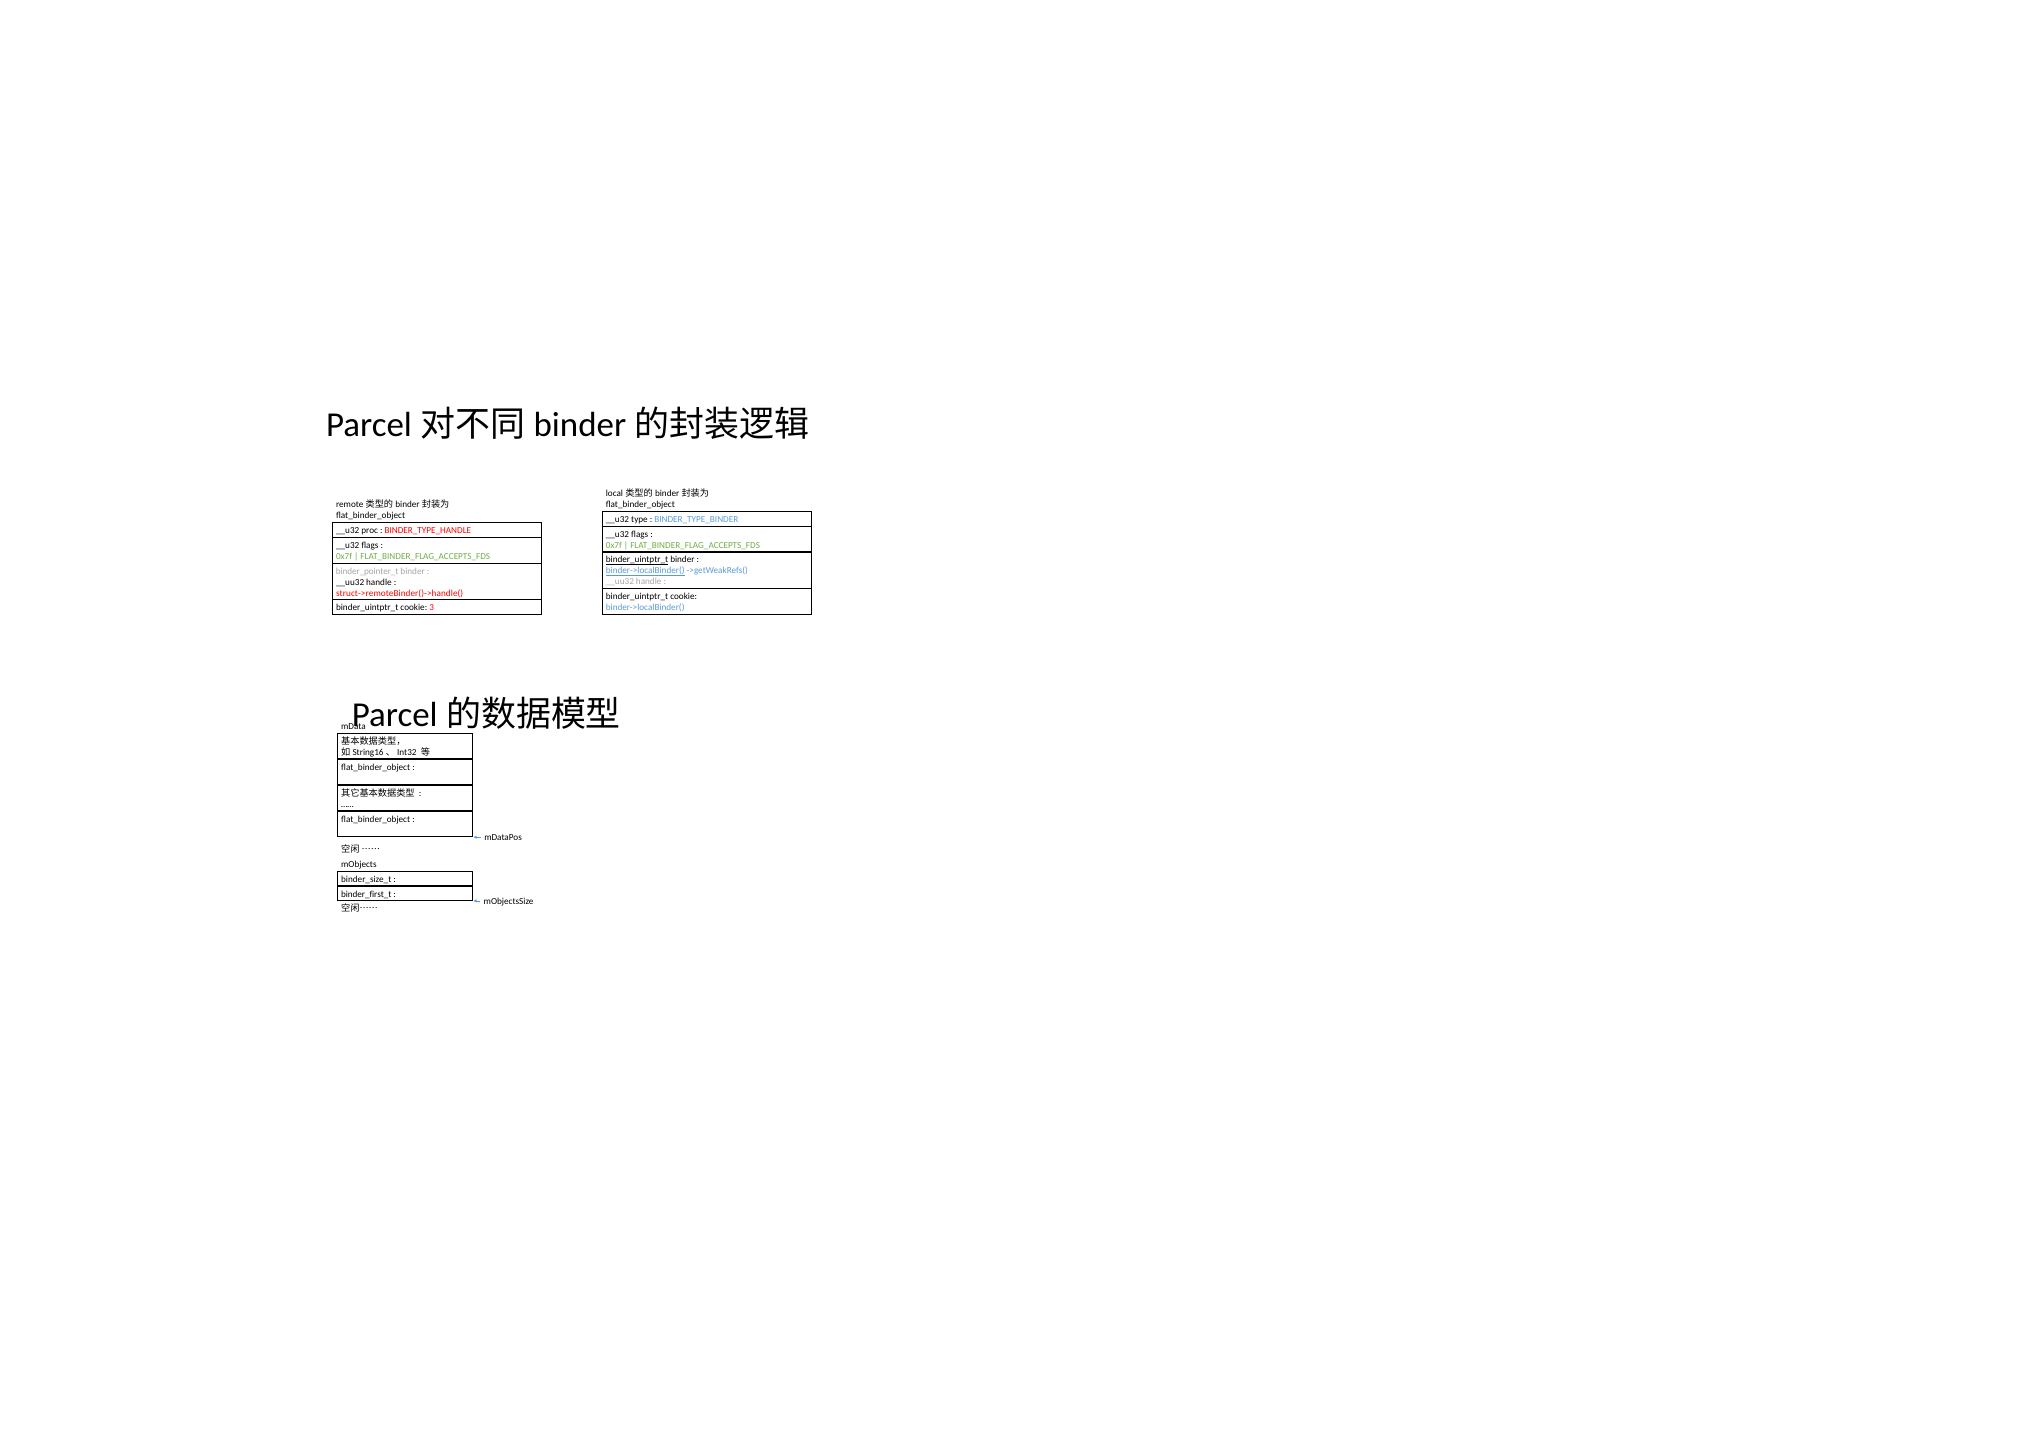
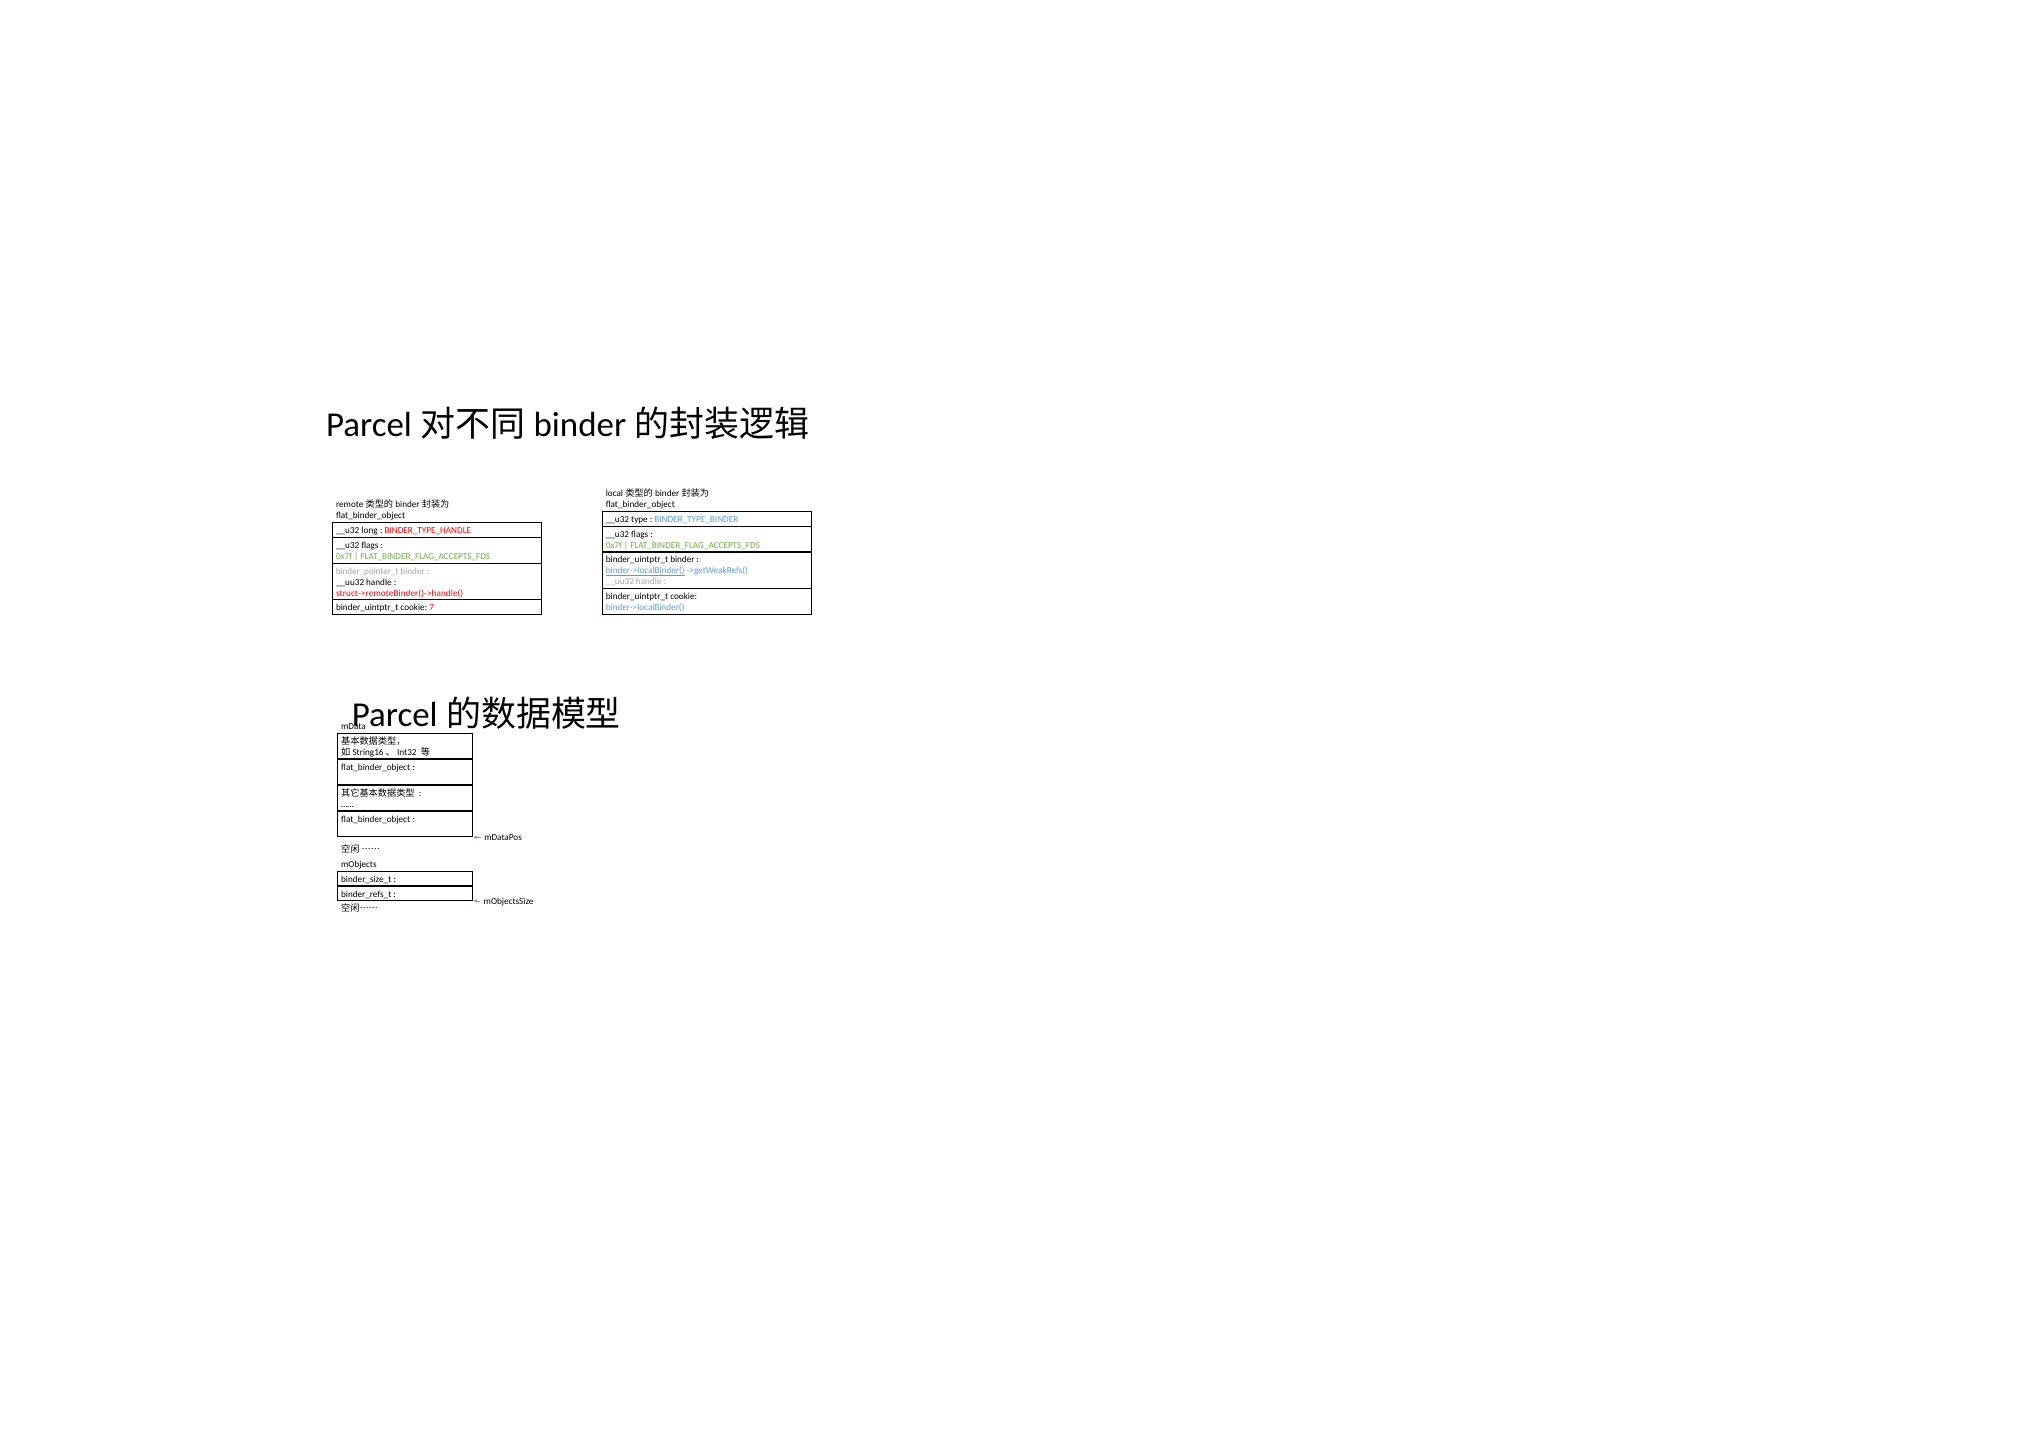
proc: proc -> long
binder_uintptr_t at (637, 560) underline: present -> none
3: 3 -> 7
binder_first_t: binder_first_t -> binder_refs_t
